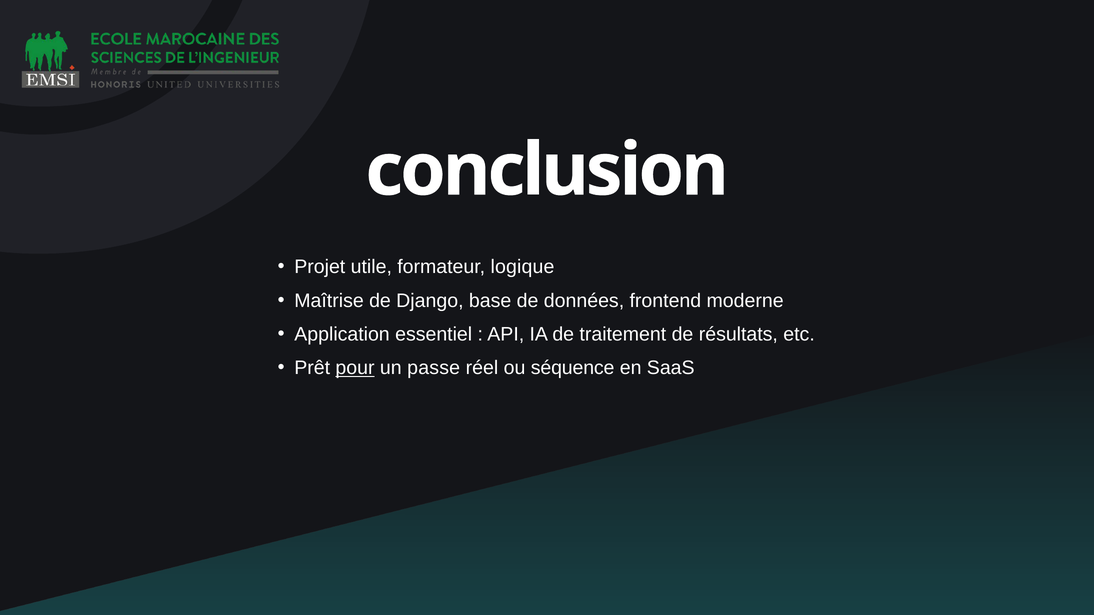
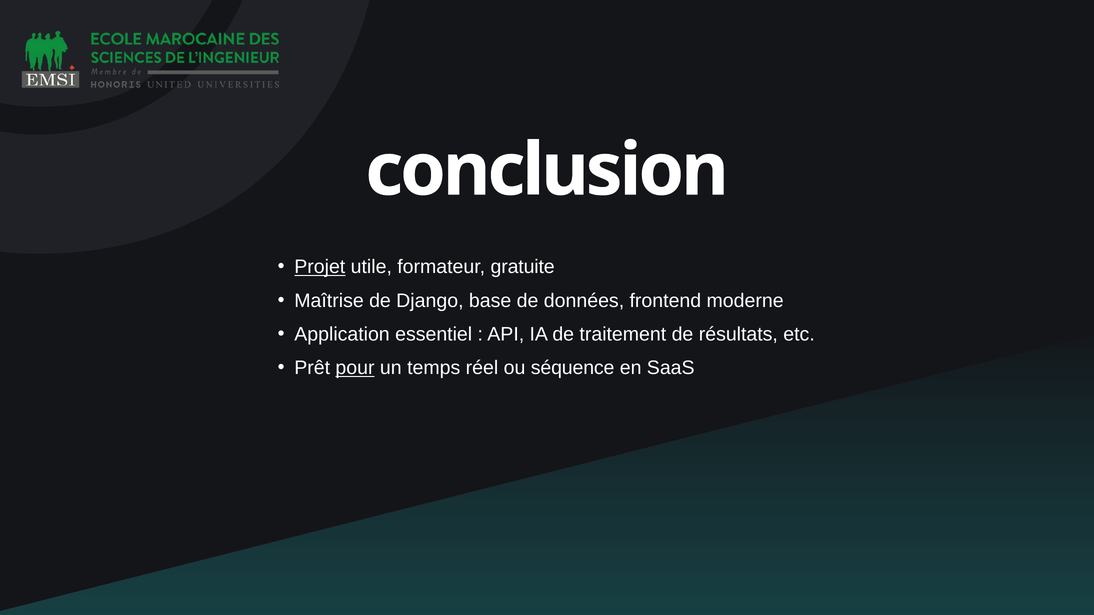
Projet underline: none -> present
logique: logique -> gratuite
passe: passe -> temps
